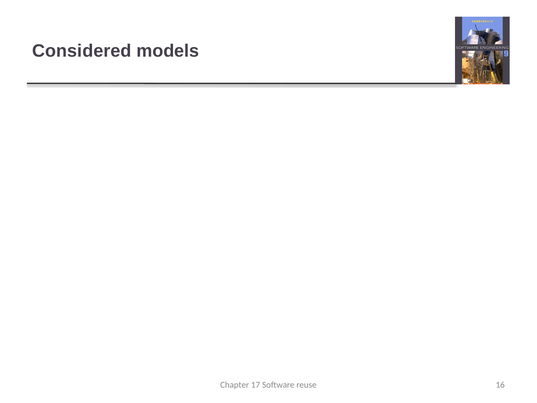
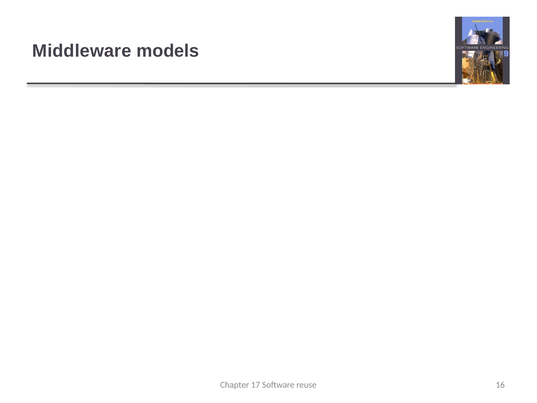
Considered: Considered -> Middleware
